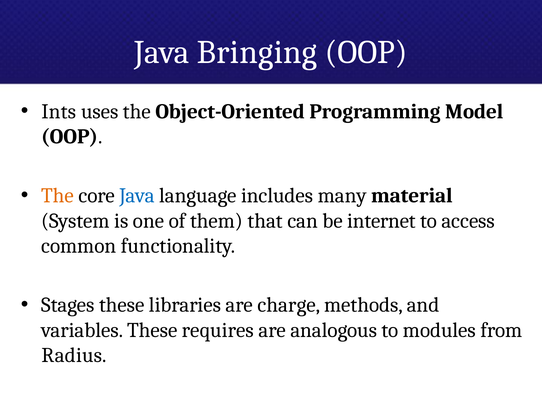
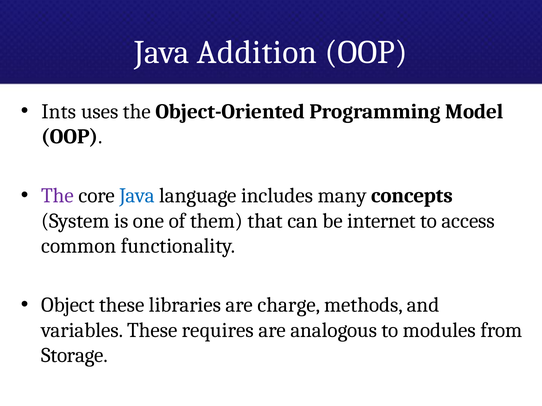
Bringing: Bringing -> Addition
The at (58, 196) colour: orange -> purple
material: material -> concepts
Stages: Stages -> Object
Radius: Radius -> Storage
